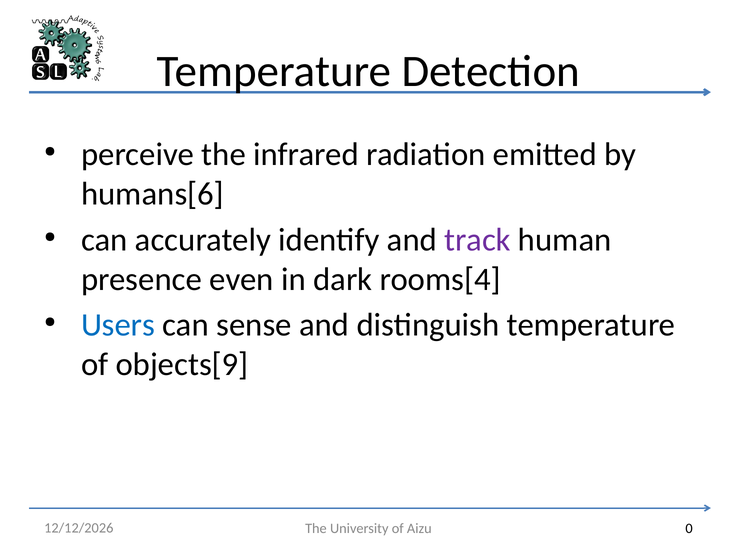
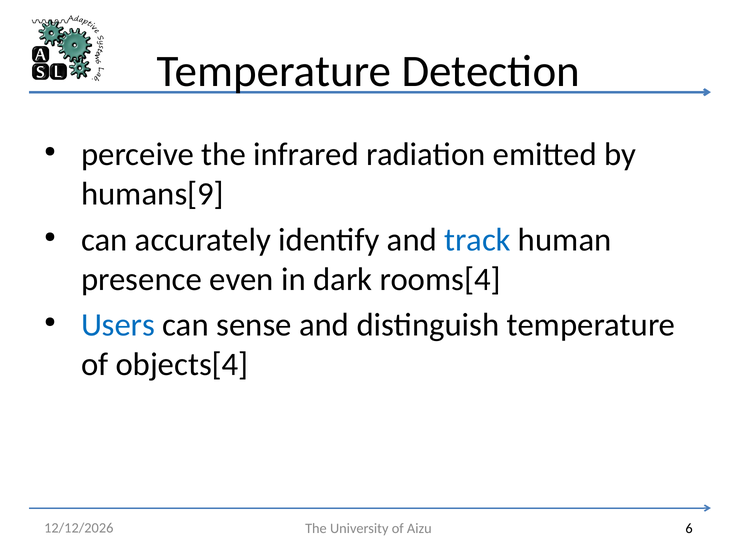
humans[6: humans[6 -> humans[9
track colour: purple -> blue
objects[9: objects[9 -> objects[4
0: 0 -> 6
